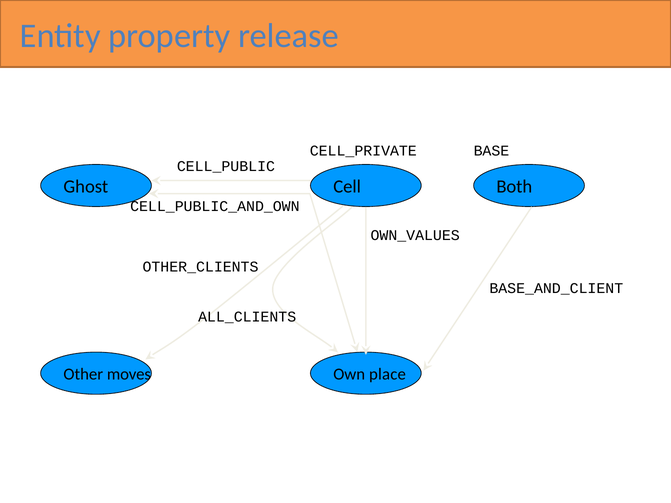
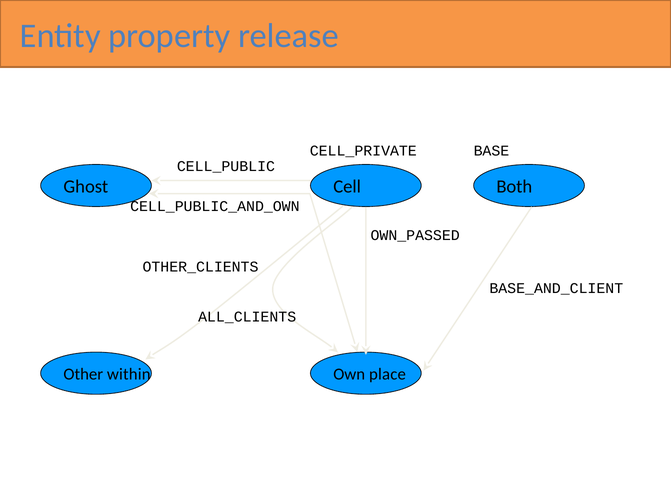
OWN_VALUES: OWN_VALUES -> OWN_PASSED
moves: moves -> within
